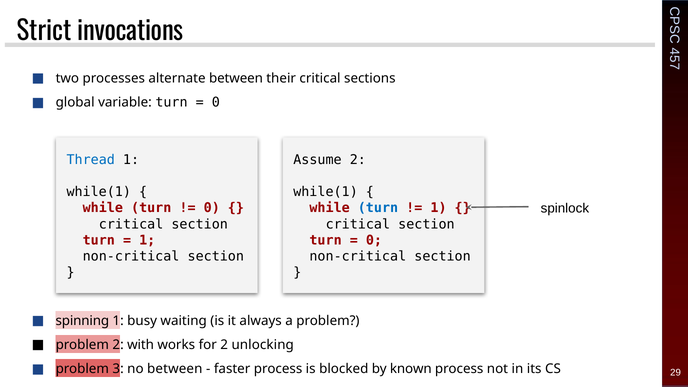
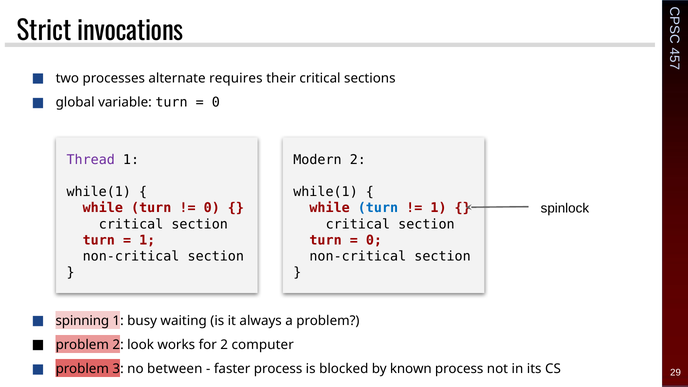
alternate between: between -> requires
Thread colour: blue -> purple
Assume: Assume -> Modern
with: with -> look
unlocking: unlocking -> computer
